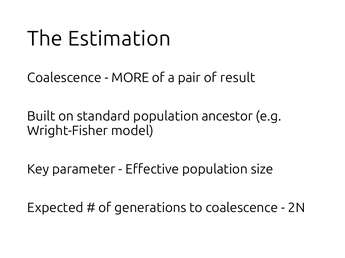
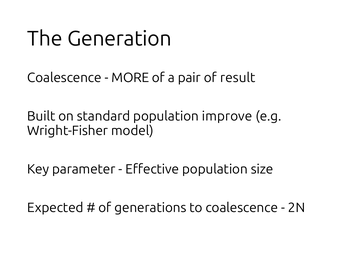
Estimation: Estimation -> Generation
ancestor: ancestor -> improve
